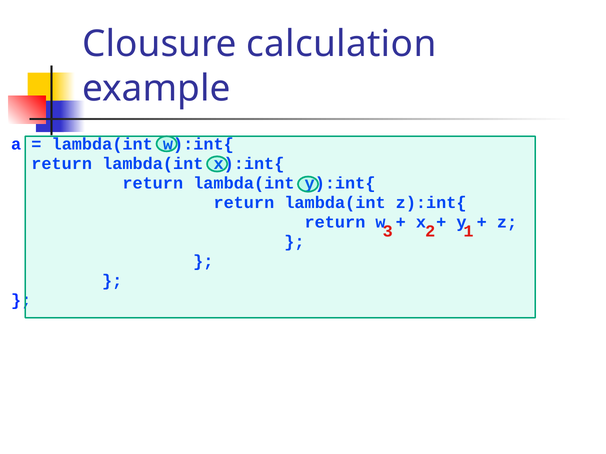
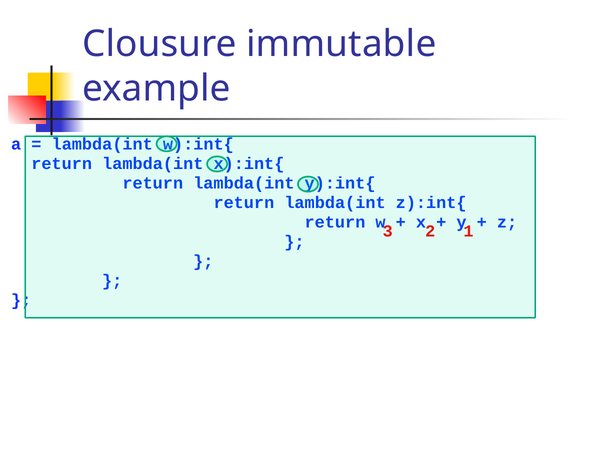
calculation: calculation -> immutable
